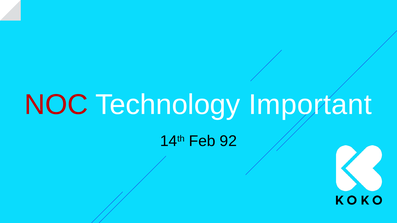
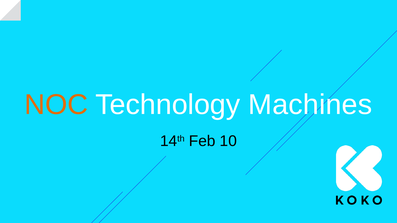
NOC colour: red -> orange
Important: Important -> Machines
92: 92 -> 10
